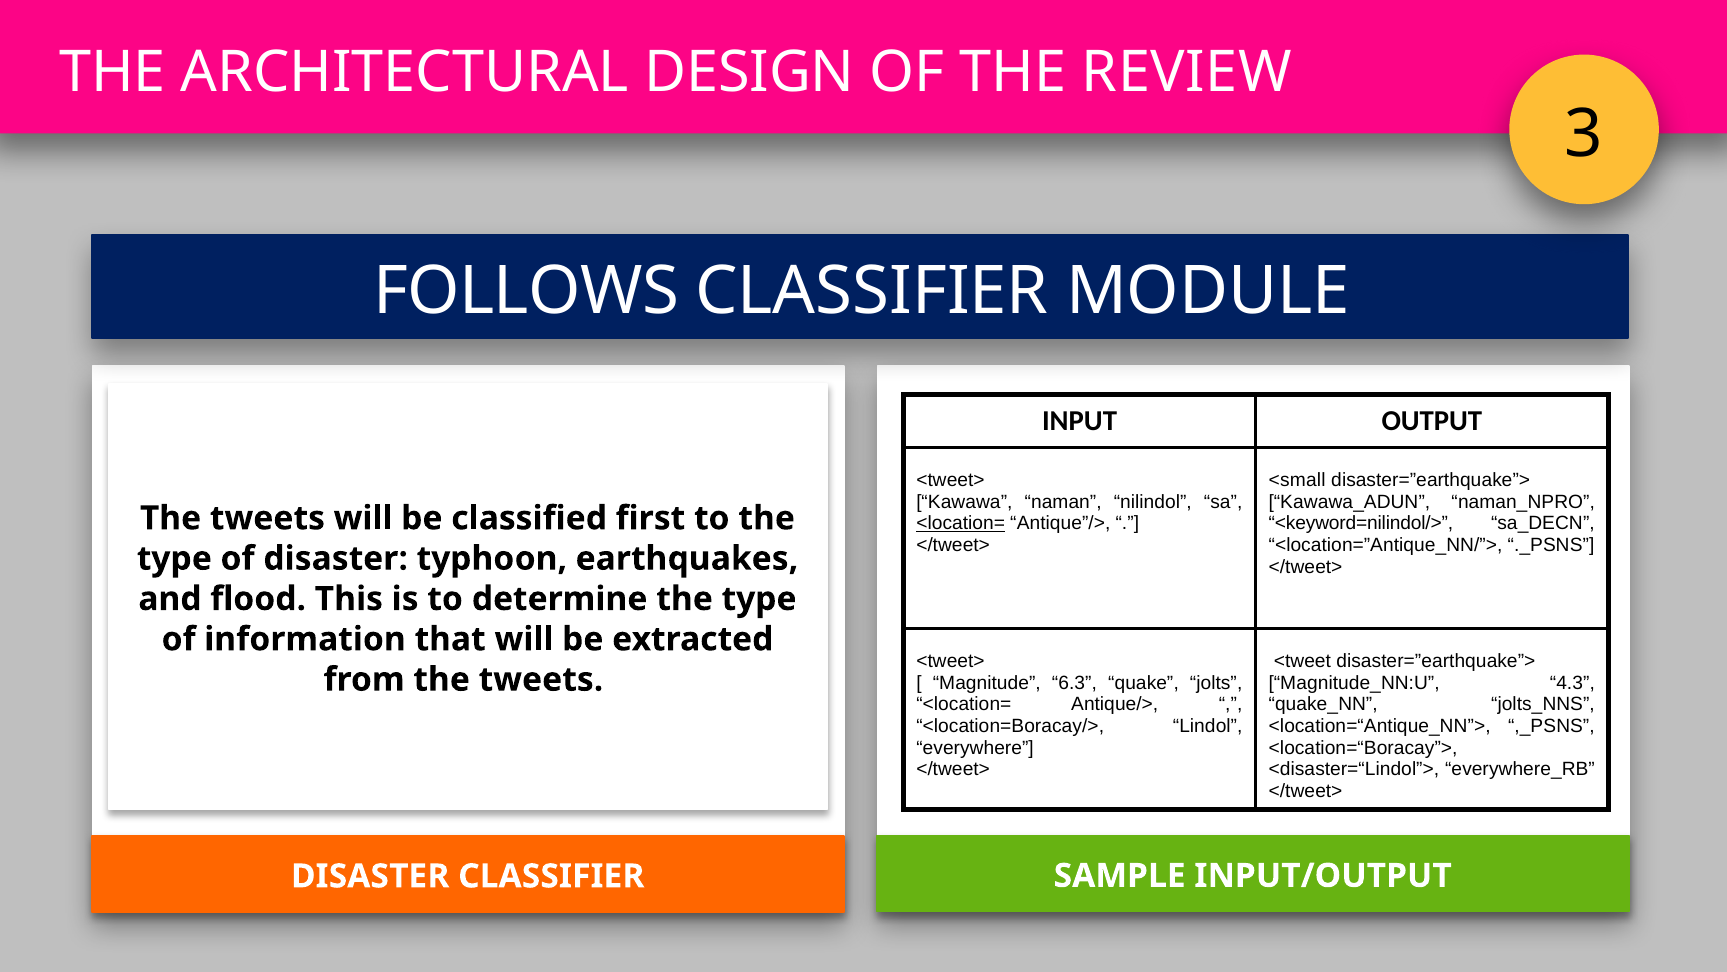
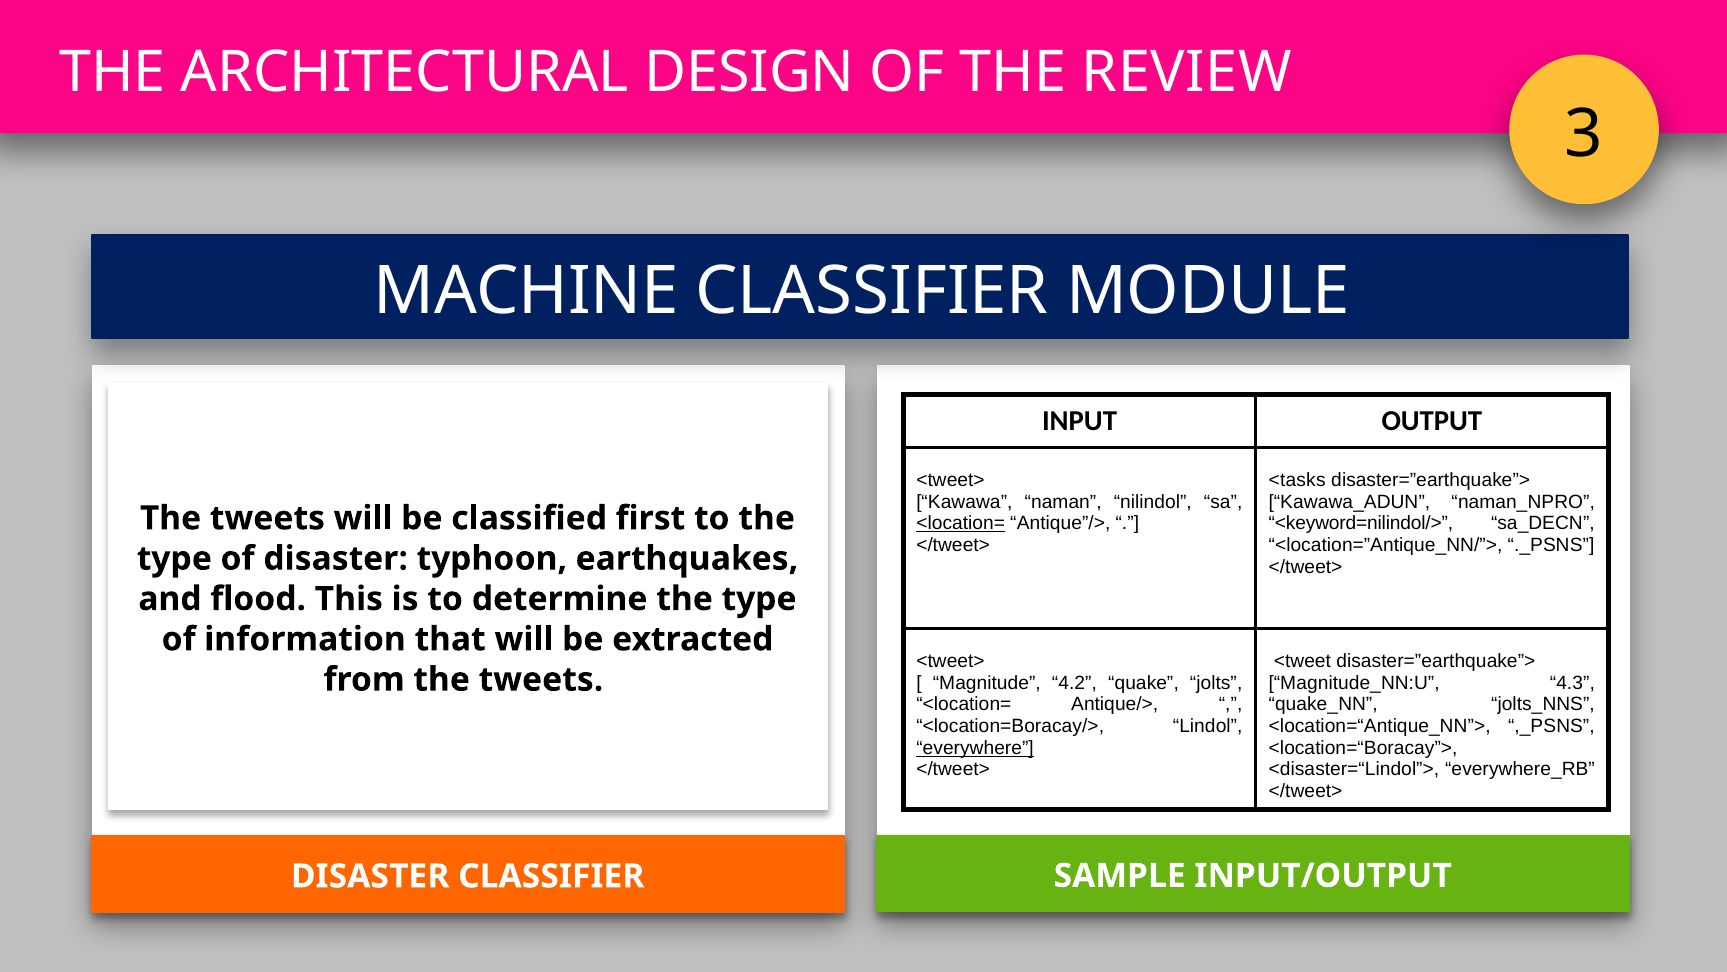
FOLLOWS: FOLLOWS -> MACHINE
<small: <small -> <tasks
6.3: 6.3 -> 4.2
everywhere underline: none -> present
